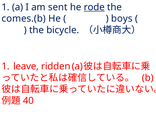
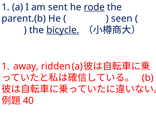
comes.(b: comes.(b -> parent.(b
boys: boys -> seen
bicycle underline: none -> present
leave: leave -> away
